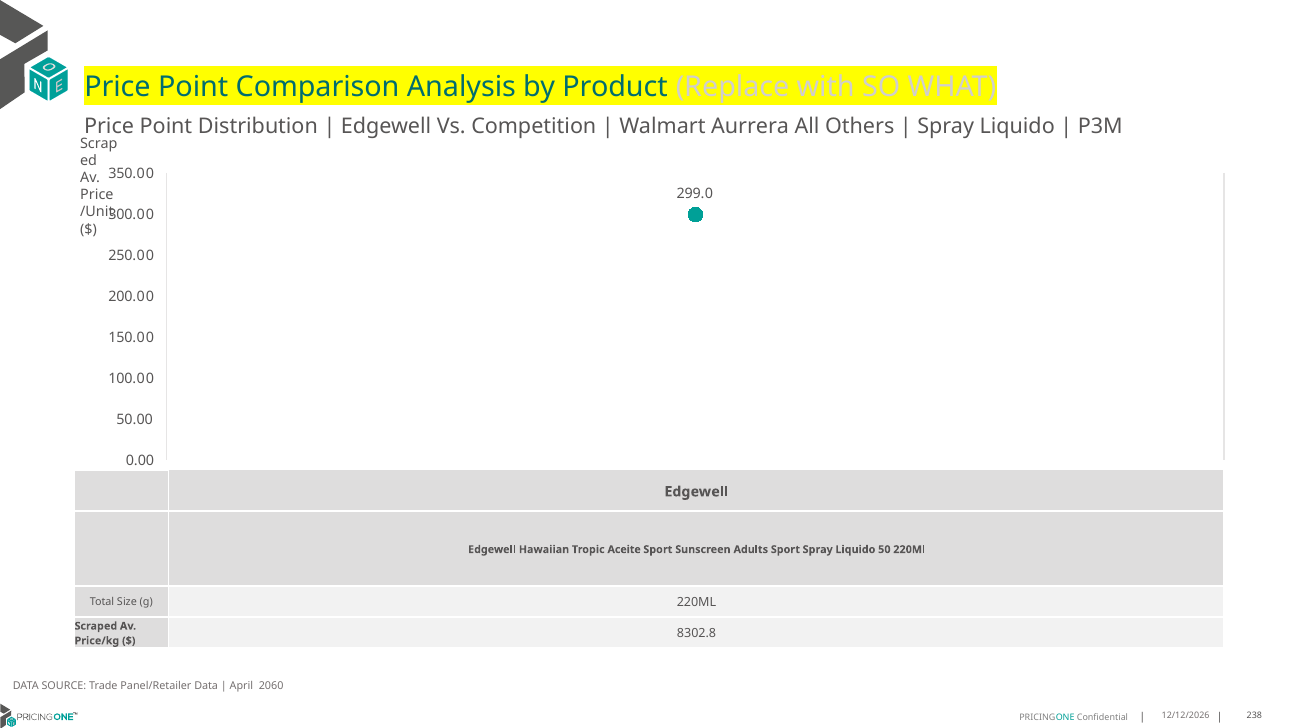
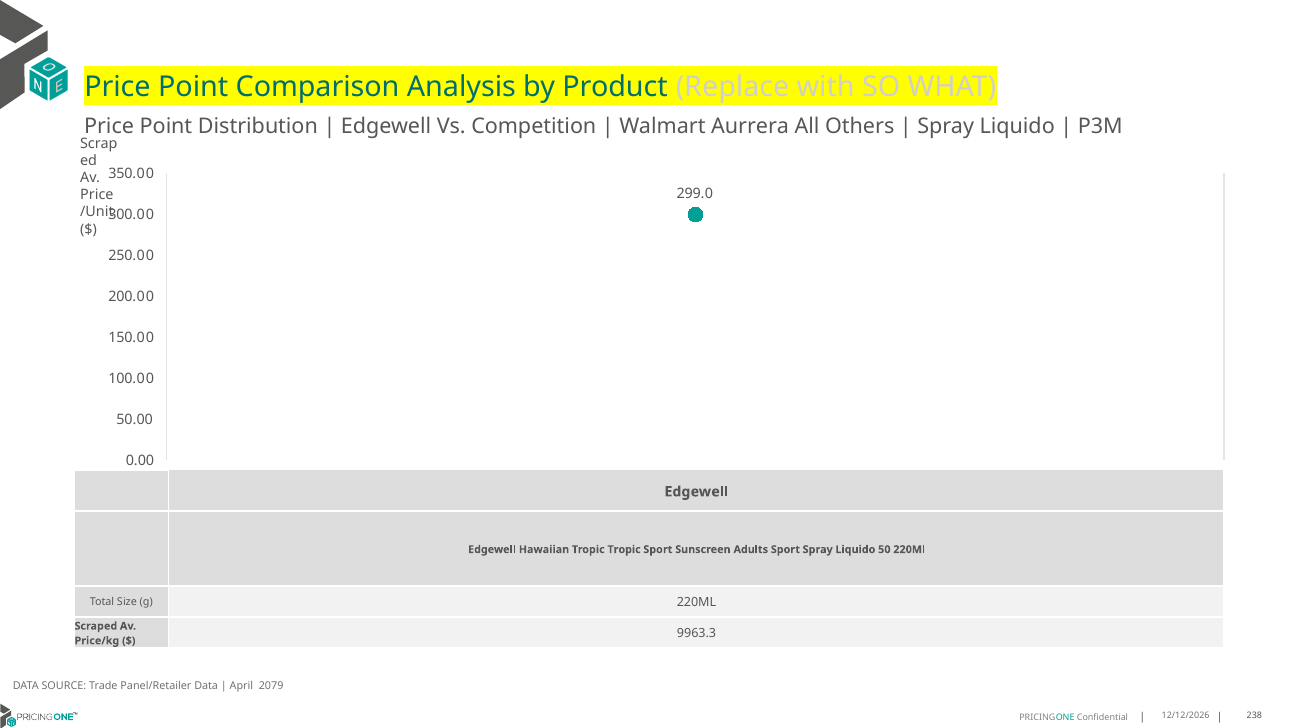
Tropic Aceite: Aceite -> Tropic
8302.8: 8302.8 -> 9963.3
2060: 2060 -> 2079
